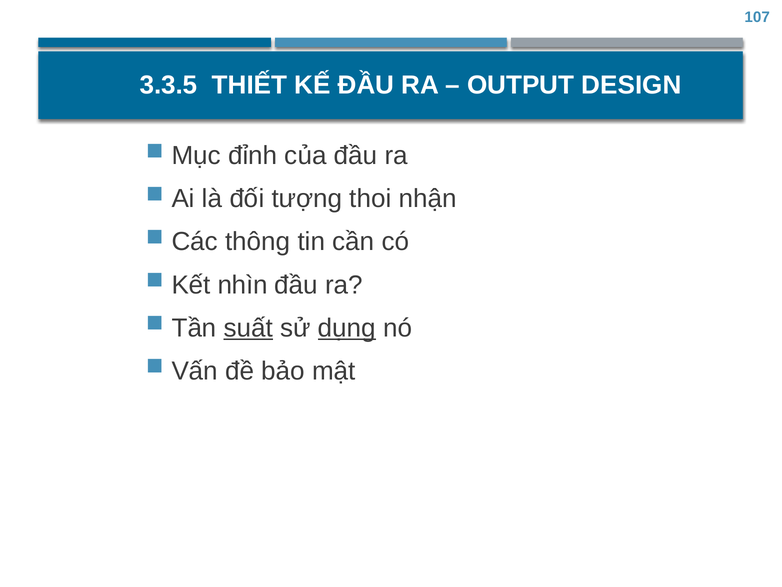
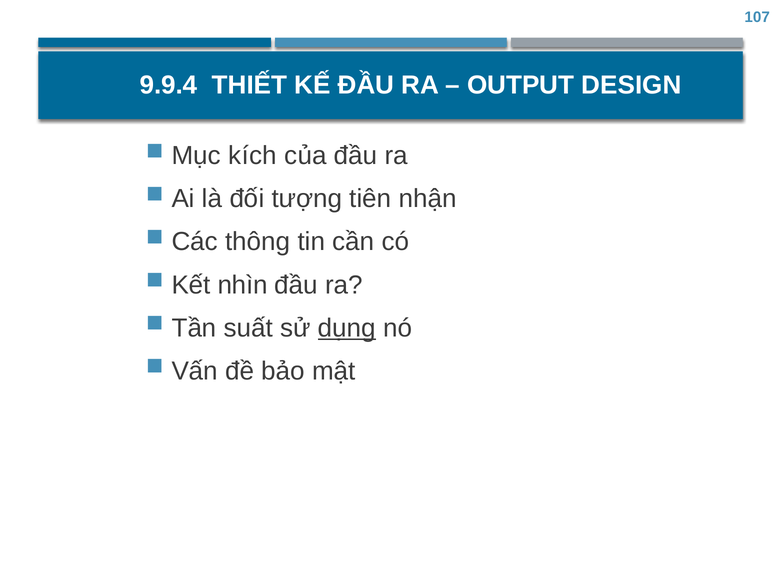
3.3.5: 3.3.5 -> 9.9.4
đỉnh: đỉnh -> kích
thoi: thoi -> tiên
suất underline: present -> none
